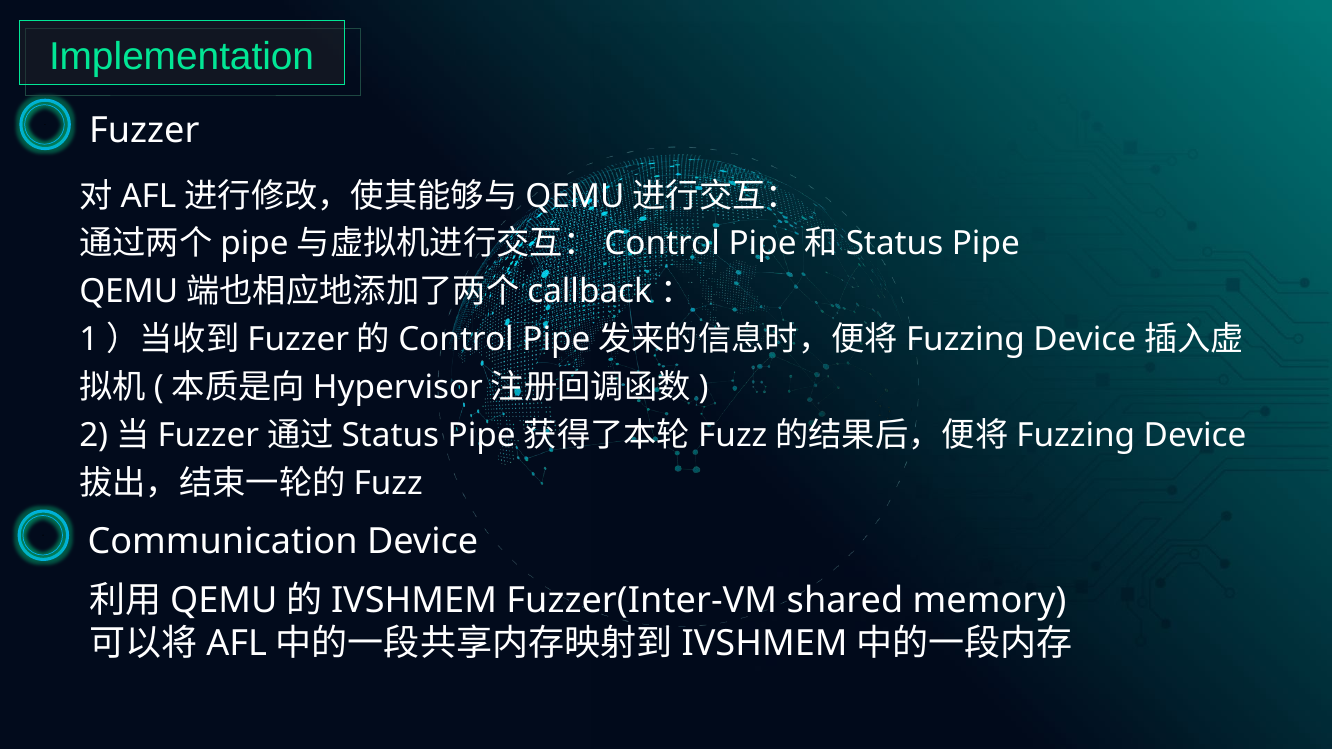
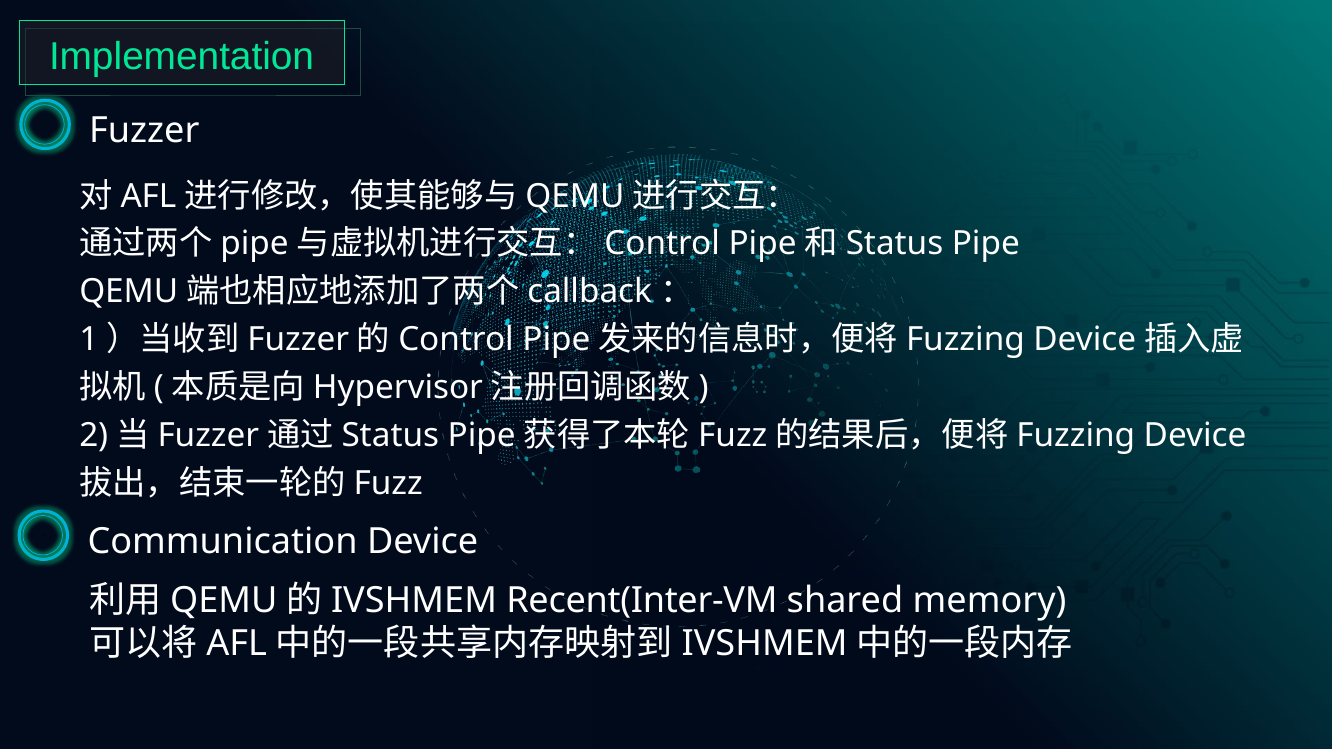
Fuzzer(Inter-VM: Fuzzer(Inter-VM -> Recent(Inter-VM
